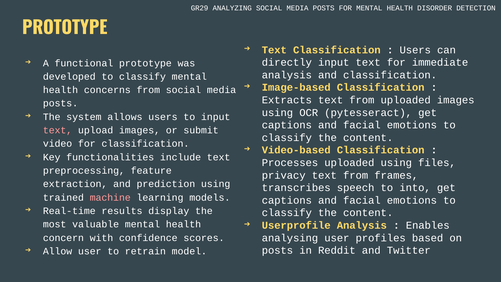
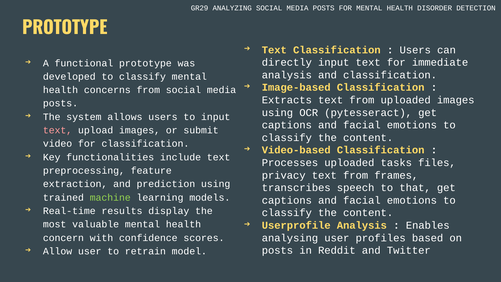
uploaded using: using -> tasks
into: into -> that
machine colour: pink -> light green
